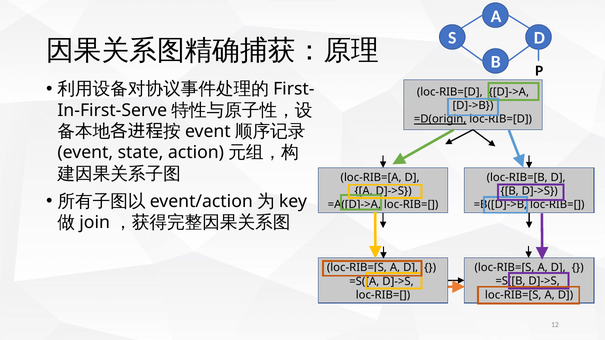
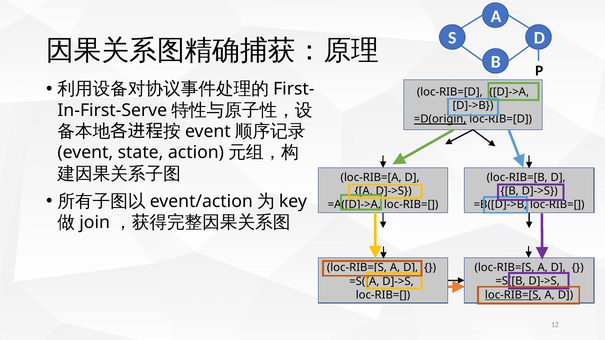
loc-RIB=[S at (513, 295) underline: none -> present
